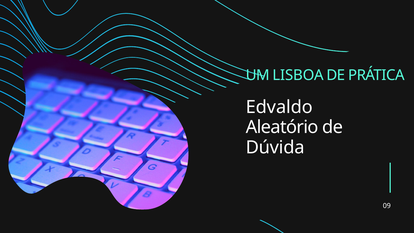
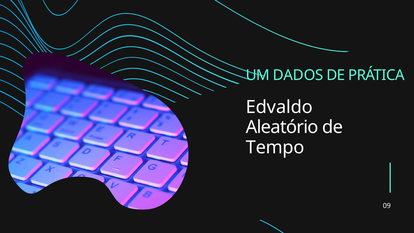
LISBOA: LISBOA -> DADOS
Dúvida: Dúvida -> Tempo
